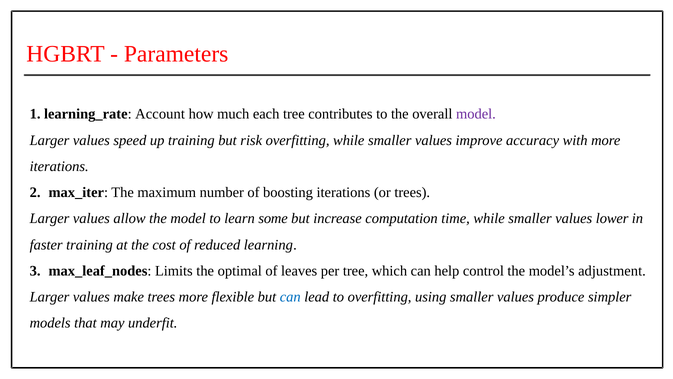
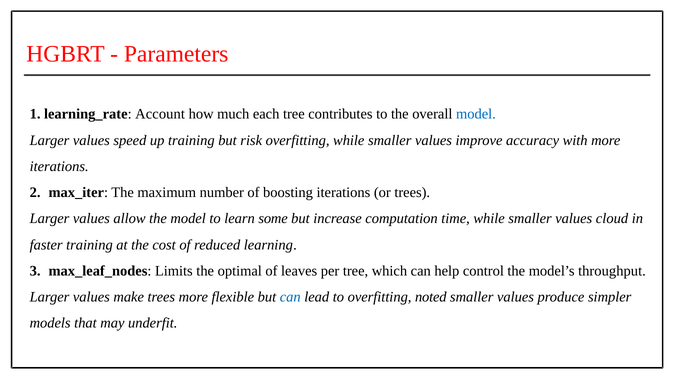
model at (476, 114) colour: purple -> blue
lower: lower -> cloud
adjustment: adjustment -> throughput
using: using -> noted
